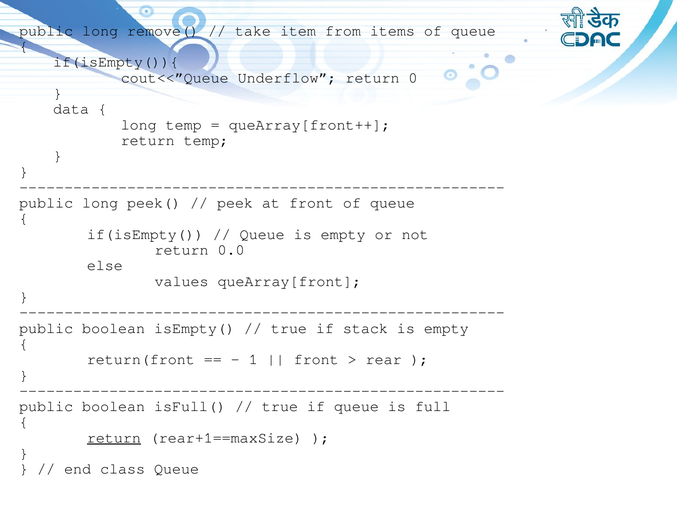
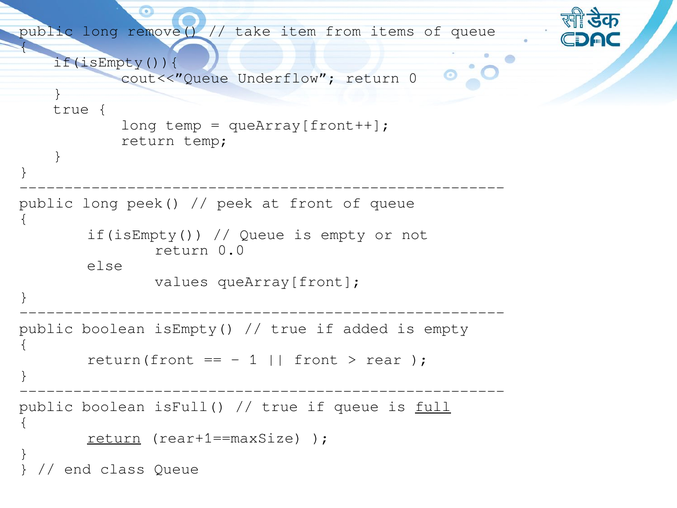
data at (71, 109): data -> true
stack: stack -> added
full underline: none -> present
